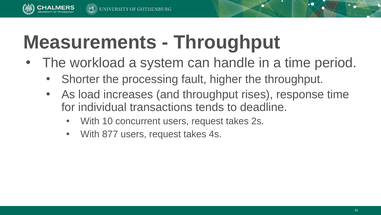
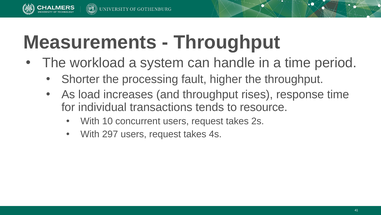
deadline: deadline -> resource
877: 877 -> 297
